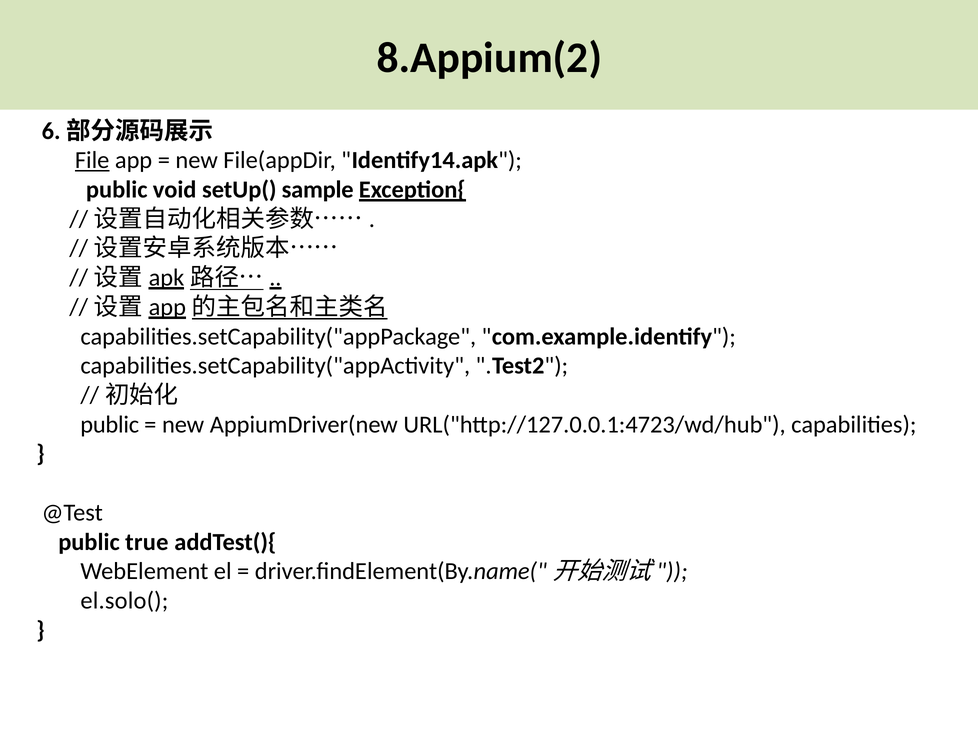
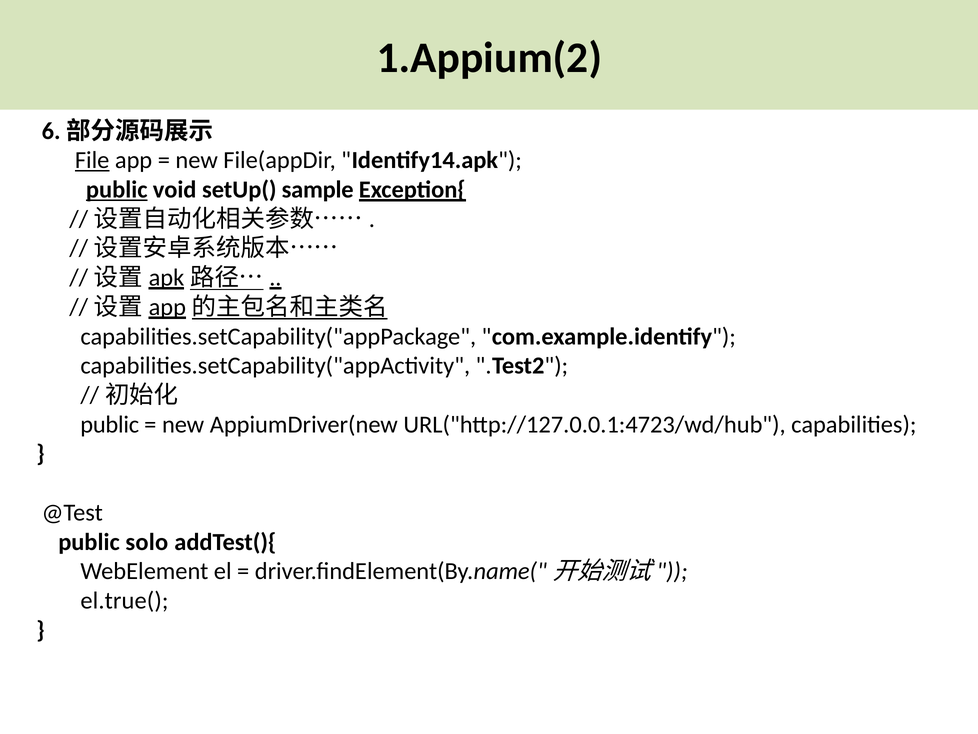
8.Appium(2: 8.Appium(2 -> 1.Appium(2
public at (117, 190) underline: none -> present
true: true -> solo
el.solo(: el.solo( -> el.true(
